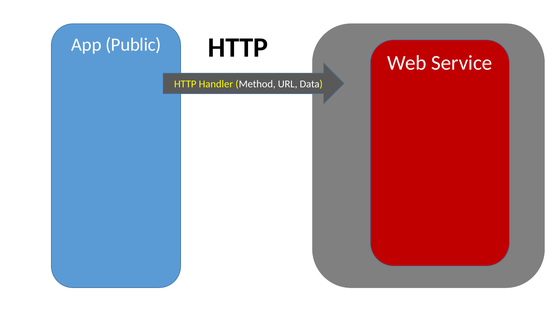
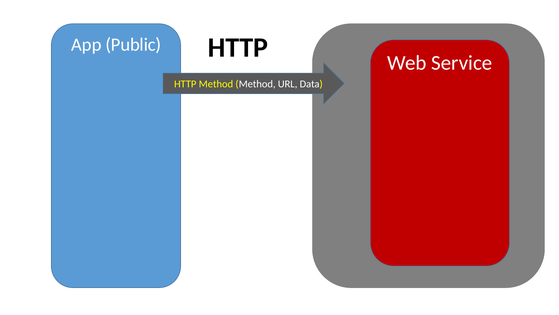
HTTP Handler: Handler -> Method
